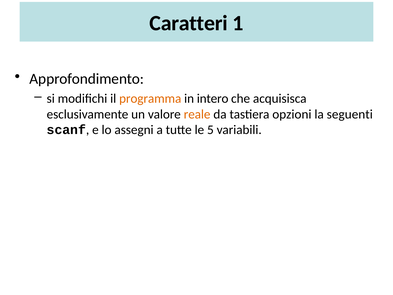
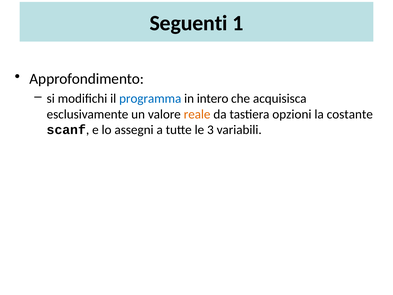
Caratteri: Caratteri -> Seguenti
programma colour: orange -> blue
seguenti: seguenti -> costante
5: 5 -> 3
